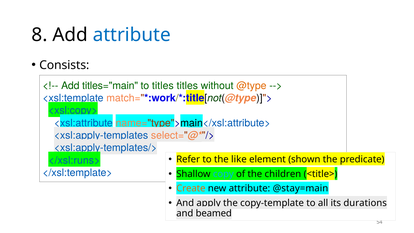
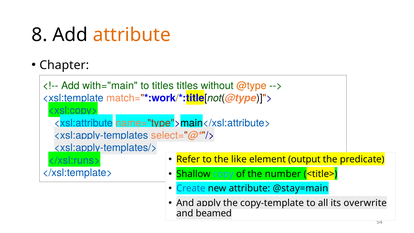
attribute at (132, 35) colour: blue -> orange
Consists: Consists -> Chapter
titles="main: titles="main -> with="main
shown: shown -> output
children: children -> number
Create colour: orange -> blue
durations: durations -> overwrite
